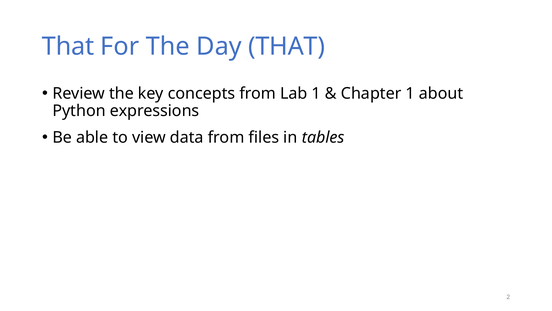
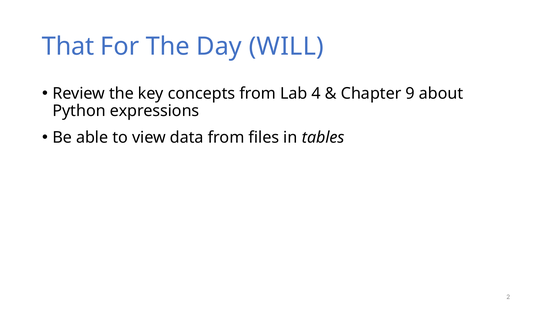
Day THAT: THAT -> WILL
Lab 1: 1 -> 4
Chapter 1: 1 -> 9
